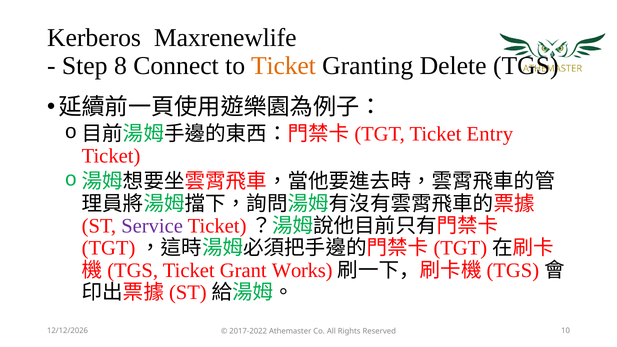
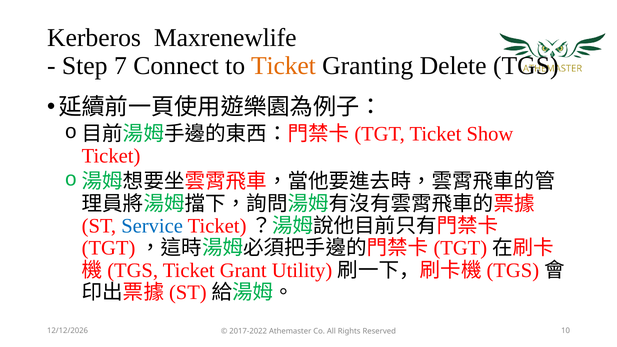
8: 8 -> 7
Entry: Entry -> Show
Service colour: purple -> blue
Works: Works -> Utility
